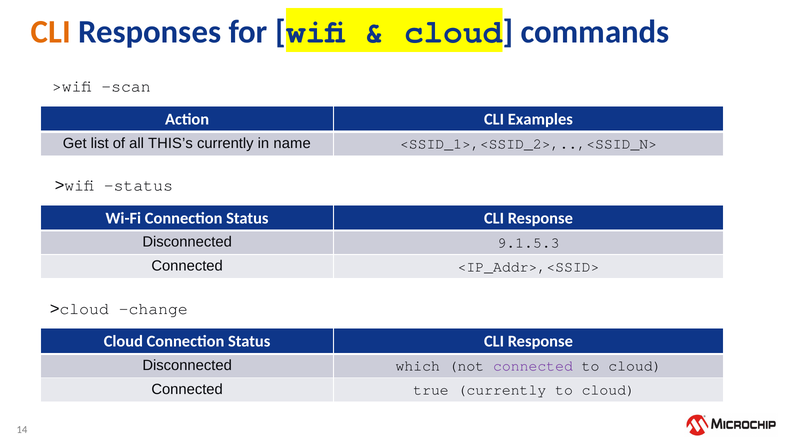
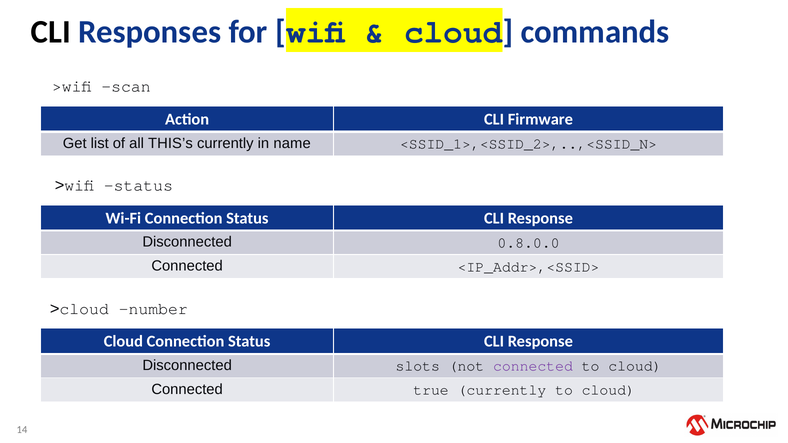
CLI at (51, 32) colour: orange -> black
Examples: Examples -> Firmware
9.1.5.3: 9.1.5.3 -> 0.8.0.0
change: change -> number
which: which -> slots
